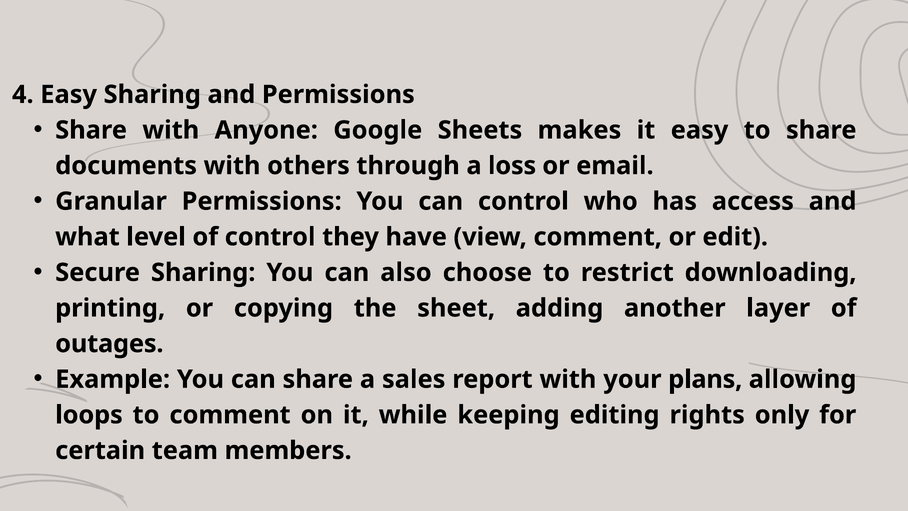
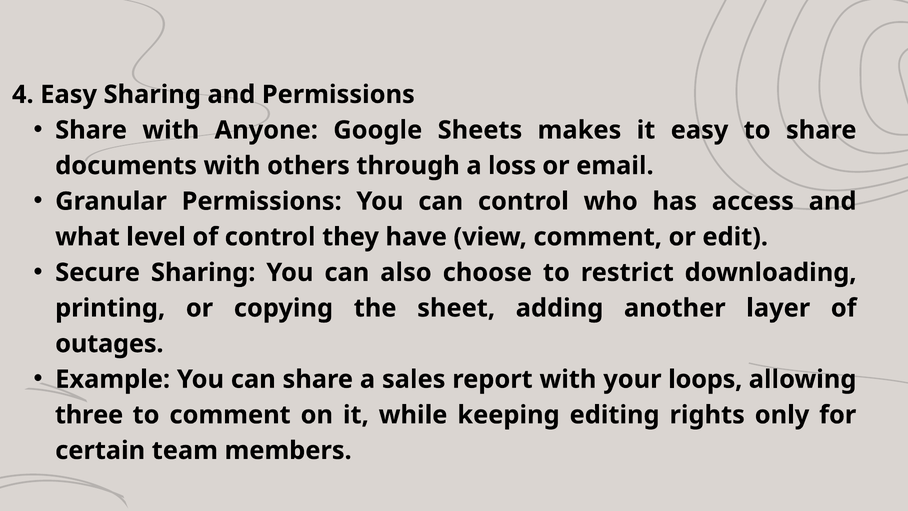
plans: plans -> loops
loops: loops -> three
